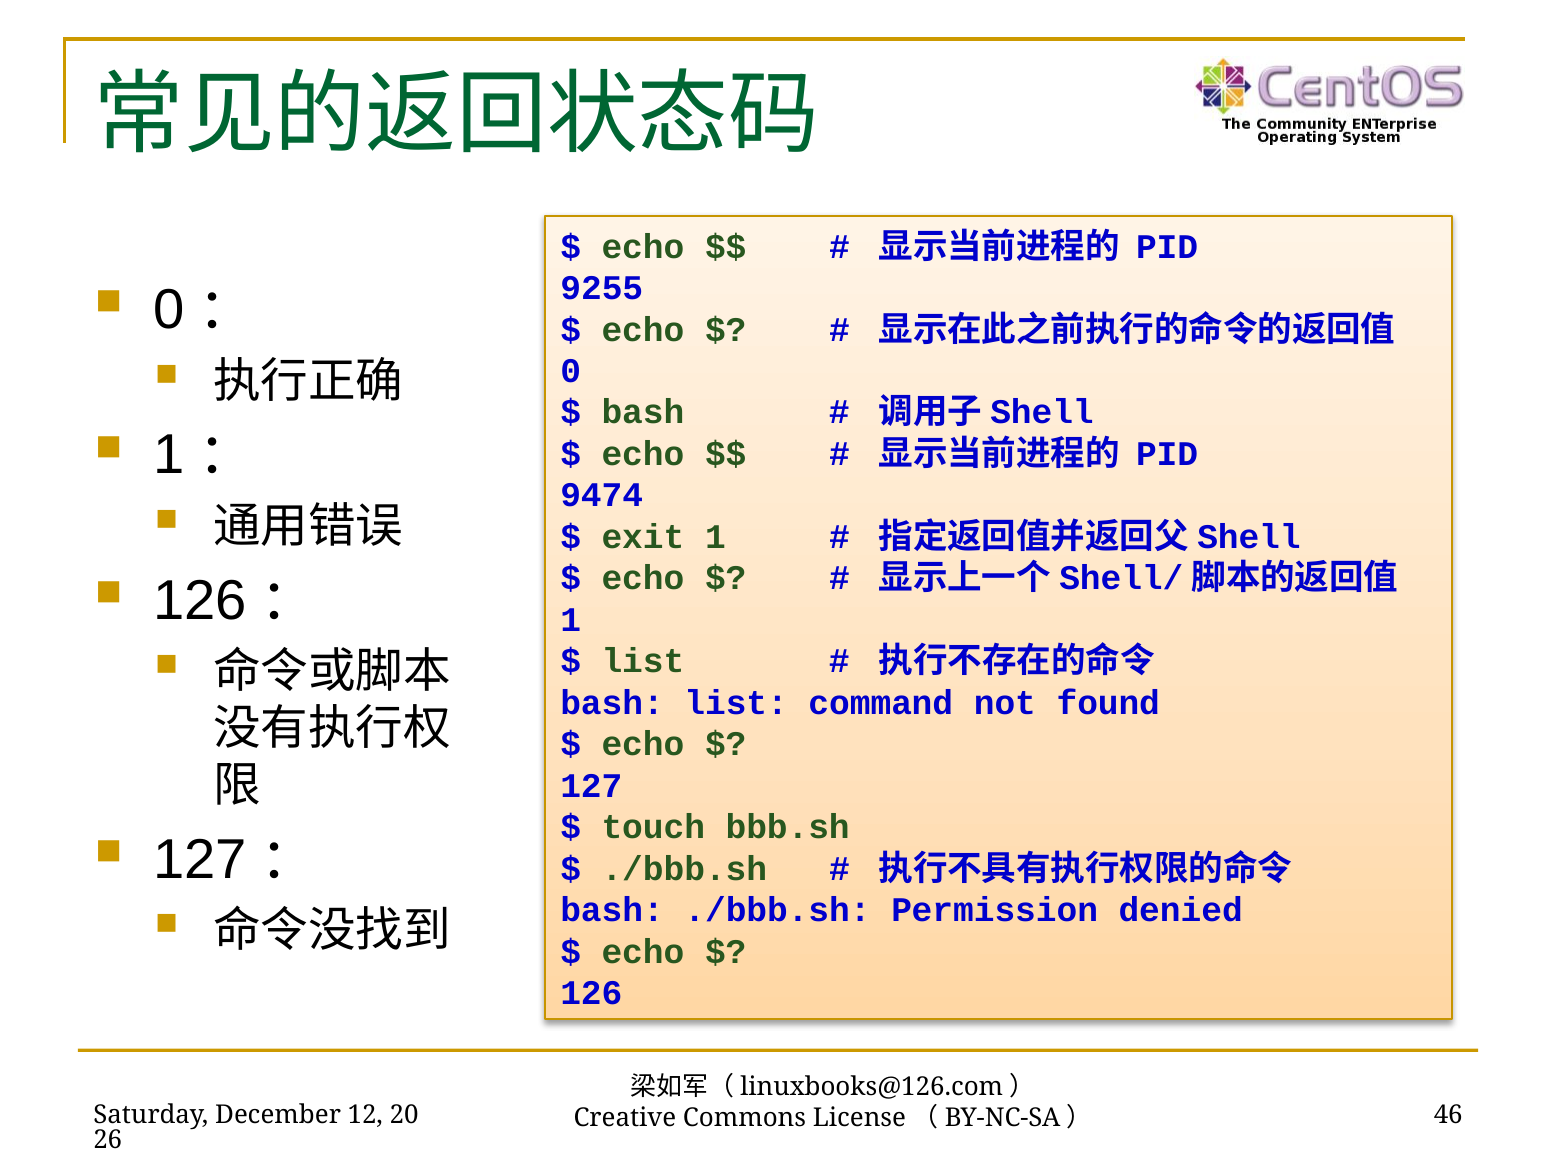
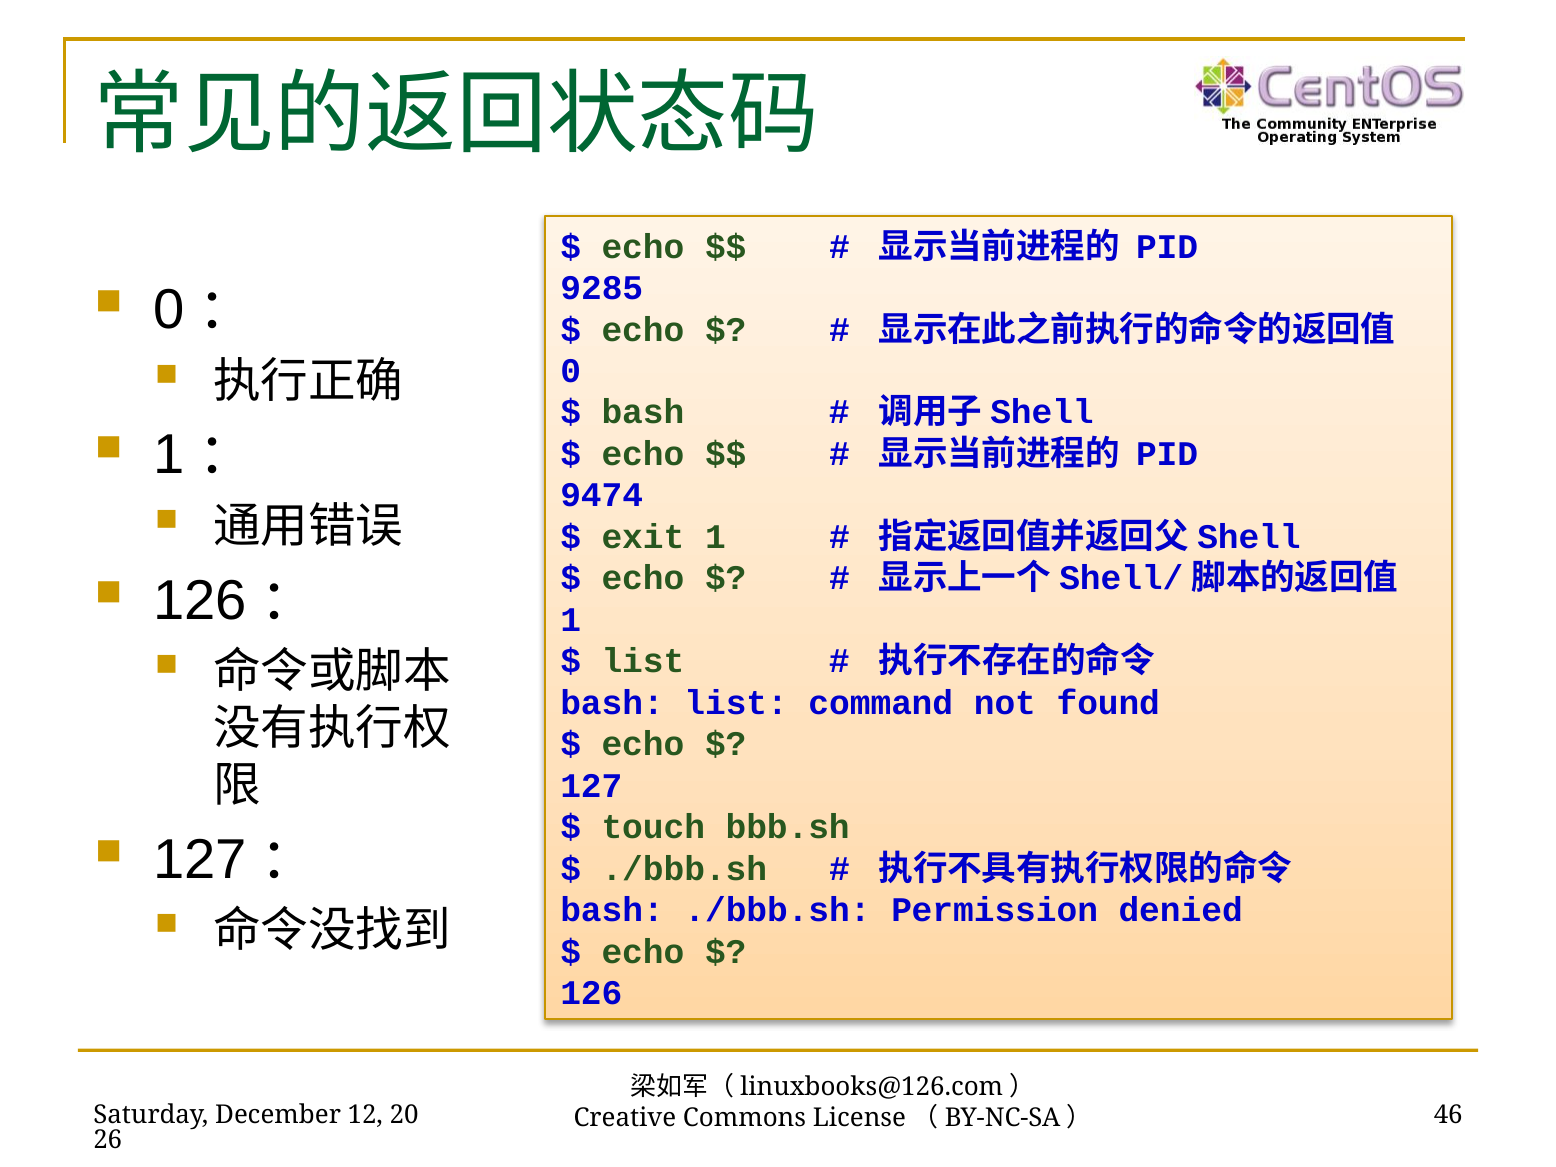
9255: 9255 -> 9285
